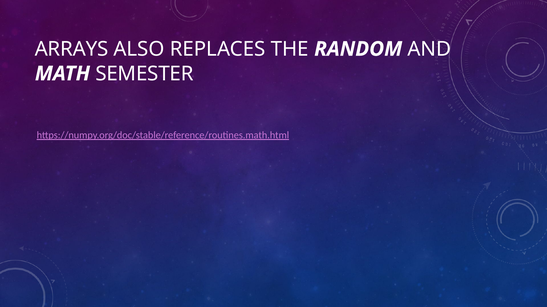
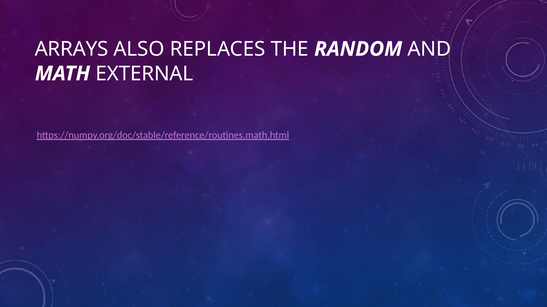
SEMESTER: SEMESTER -> EXTERNAL
